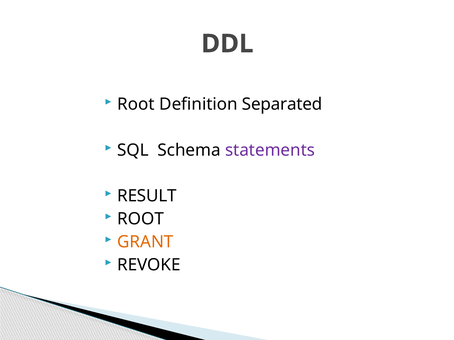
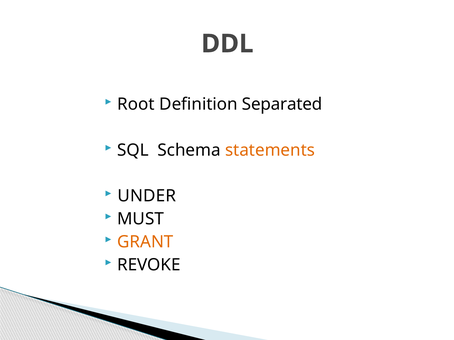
statements colour: purple -> orange
RESULT: RESULT -> UNDER
ROOT at (141, 219): ROOT -> MUST
